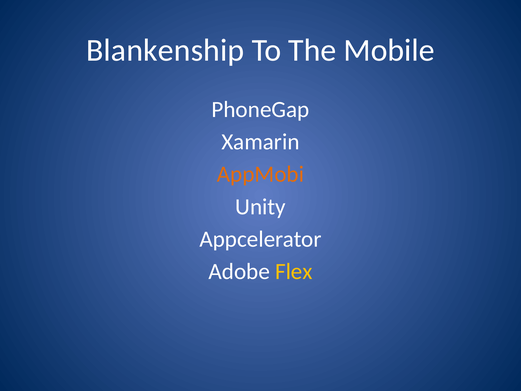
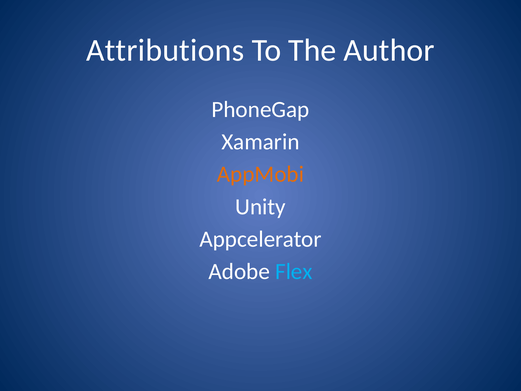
Blankenship: Blankenship -> Attributions
Mobile: Mobile -> Author
Flex colour: yellow -> light blue
